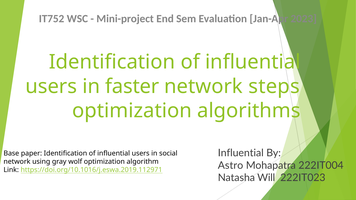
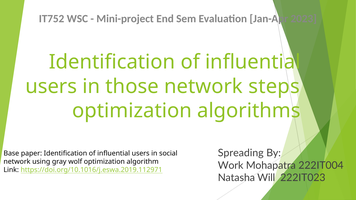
faster: faster -> those
Influential at (241, 153): Influential -> Spreading
Astro: Astro -> Work
